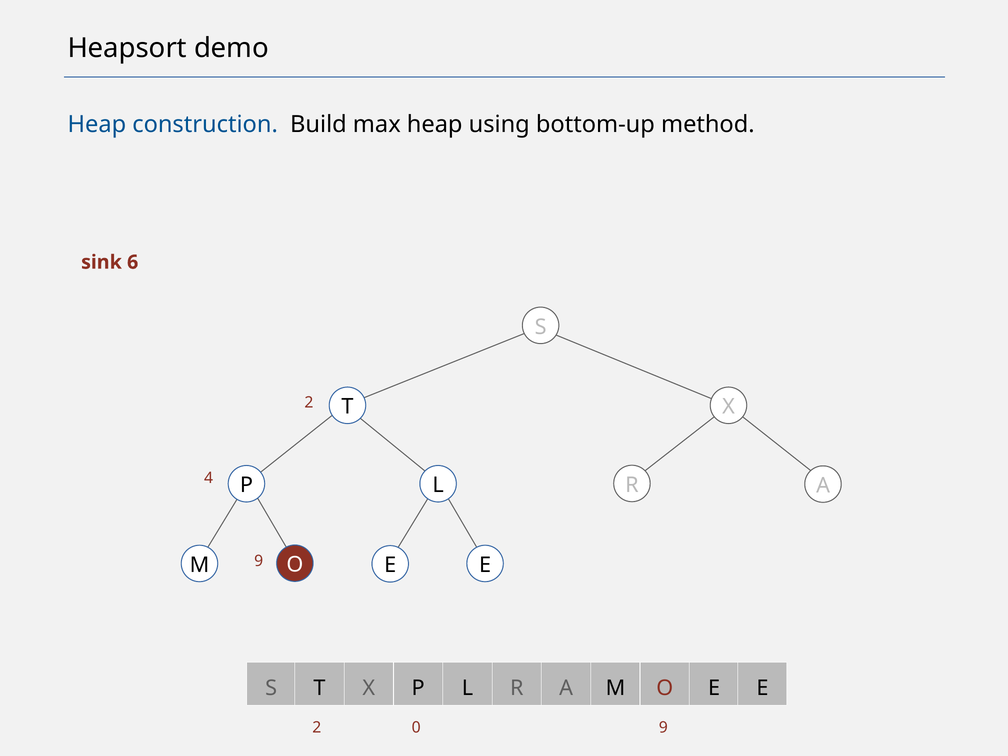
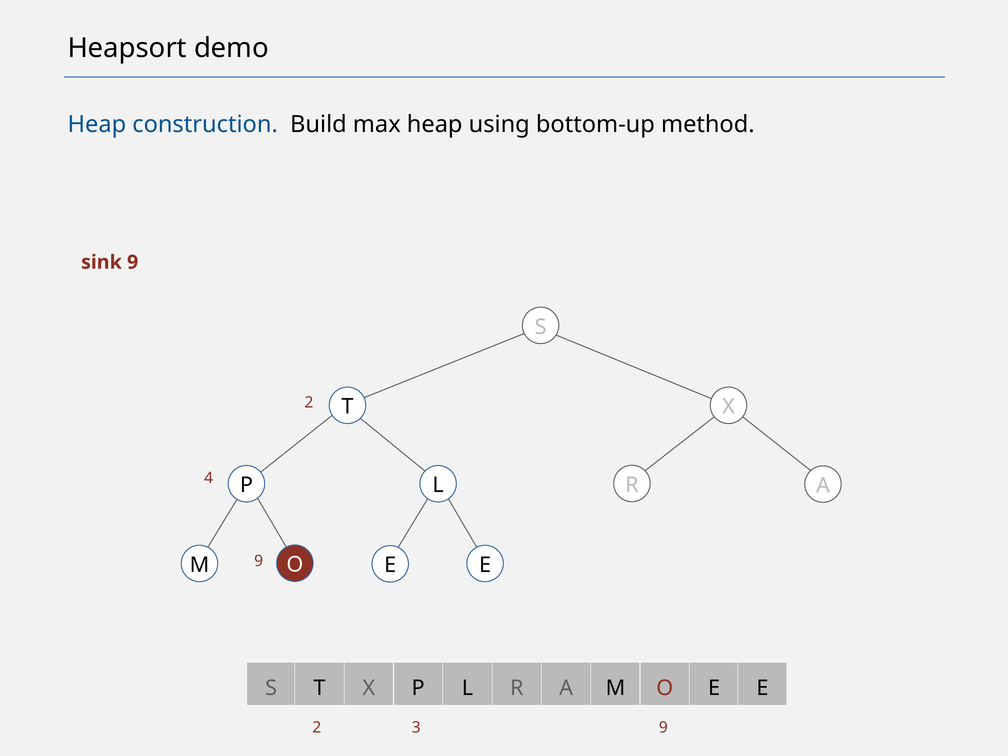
sink 6: 6 -> 9
0: 0 -> 3
